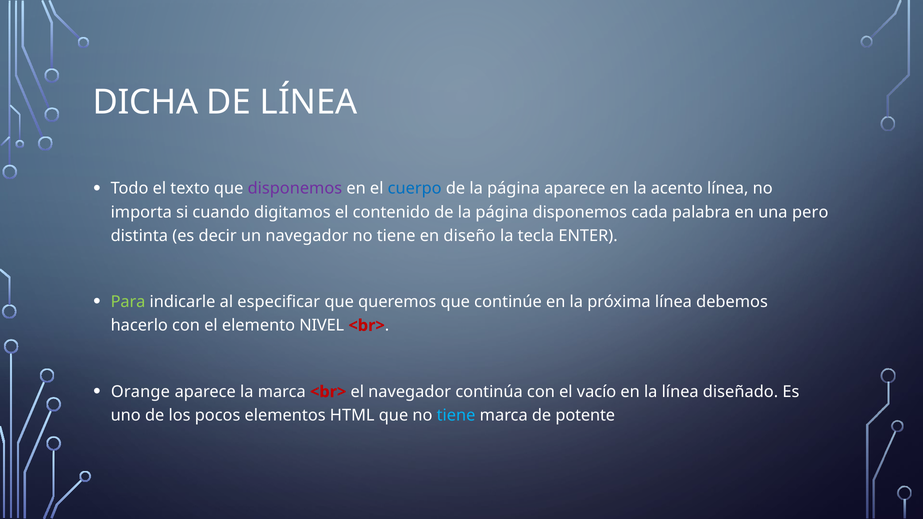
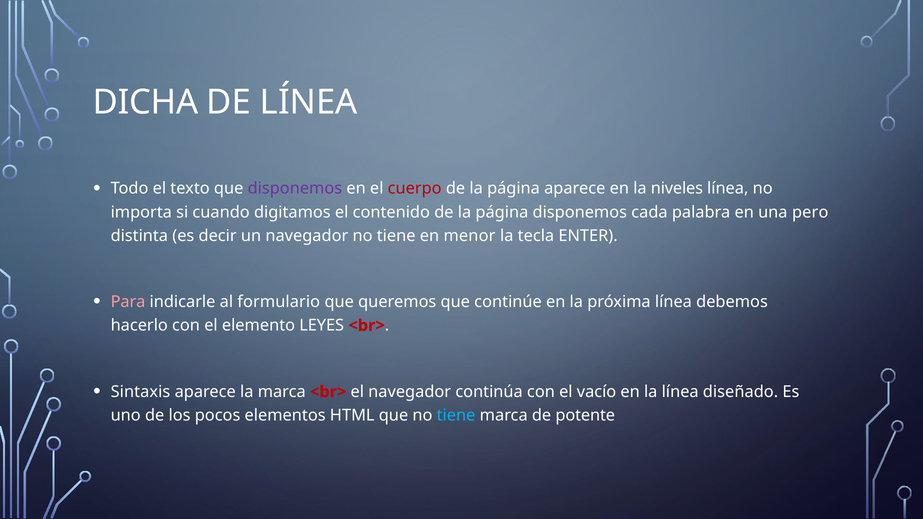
cuerpo colour: blue -> red
acento: acento -> niveles
diseño: diseño -> menor
Para colour: light green -> pink
especificar: especificar -> formulario
NIVEL: NIVEL -> LEYES
Orange: Orange -> Sintaxis
